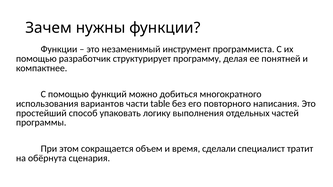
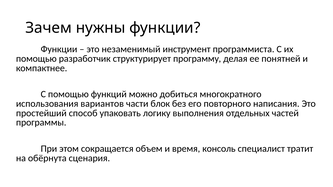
table: table -> блок
сделали: сделали -> консоль
